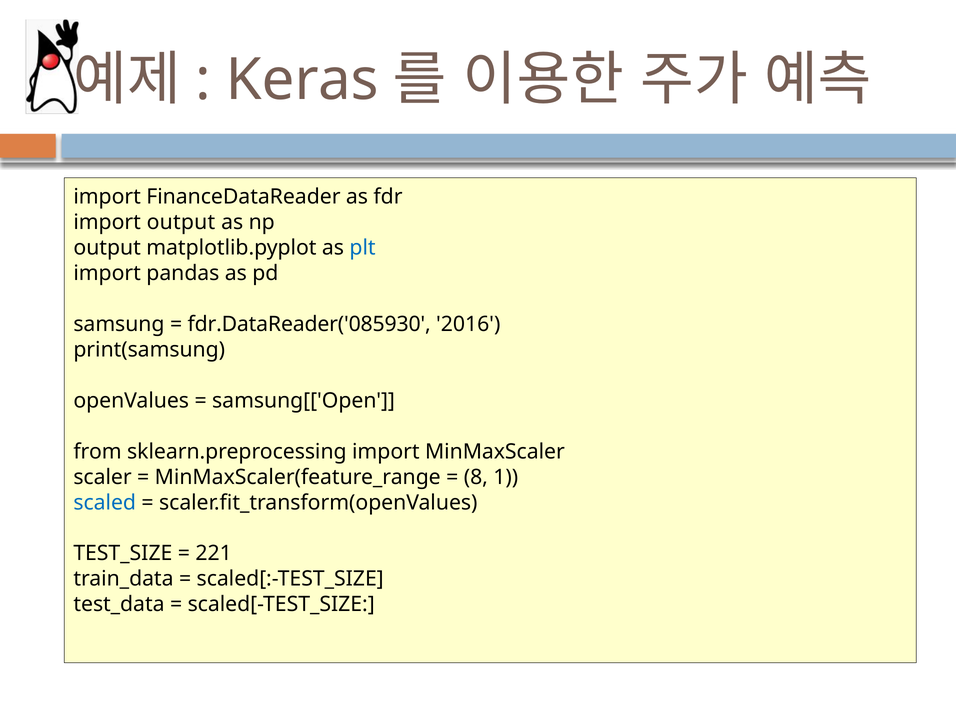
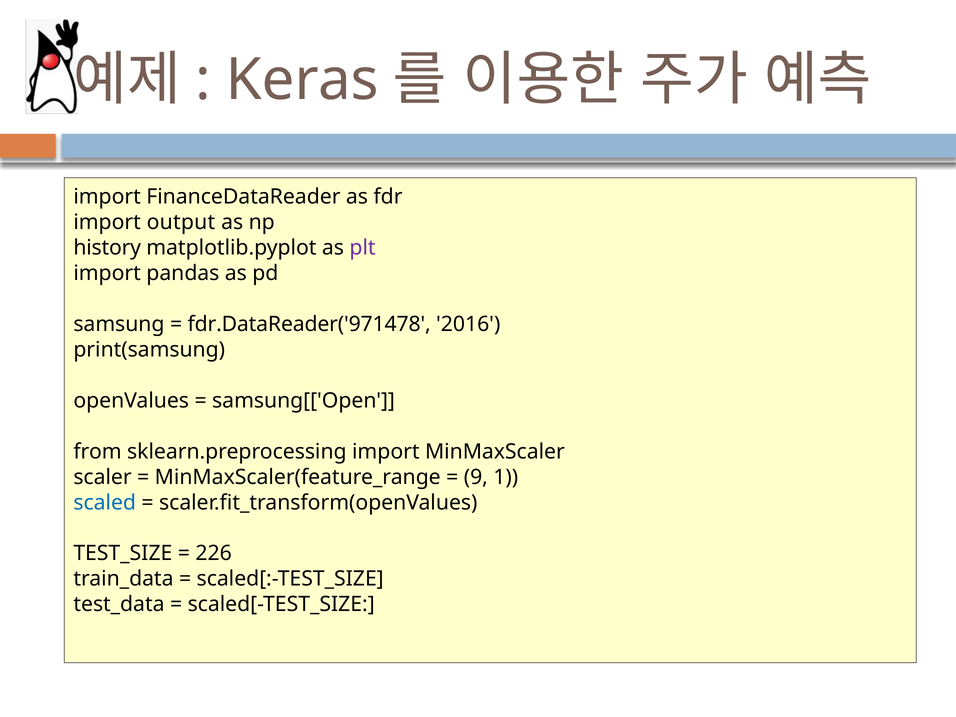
output at (107, 248): output -> history
plt colour: blue -> purple
fdr.DataReader('085930: fdr.DataReader('085930 -> fdr.DataReader('971478
8: 8 -> 9
221: 221 -> 226
